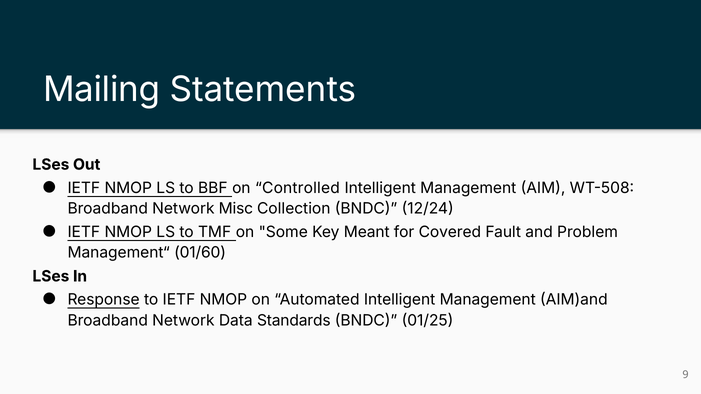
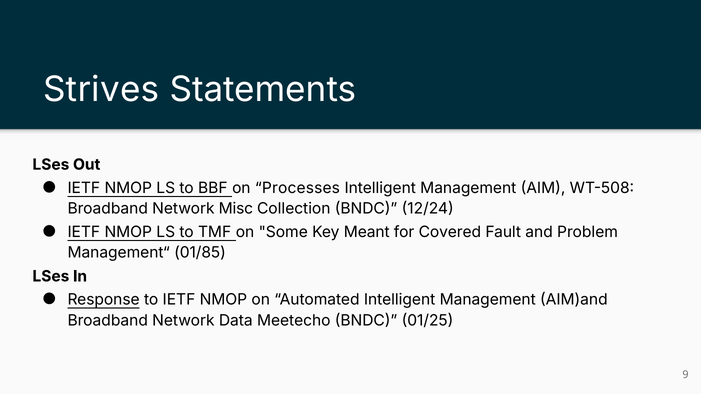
Mailing: Mailing -> Strives
Controlled: Controlled -> Processes
01/60: 01/60 -> 01/85
Standards: Standards -> Meetecho
